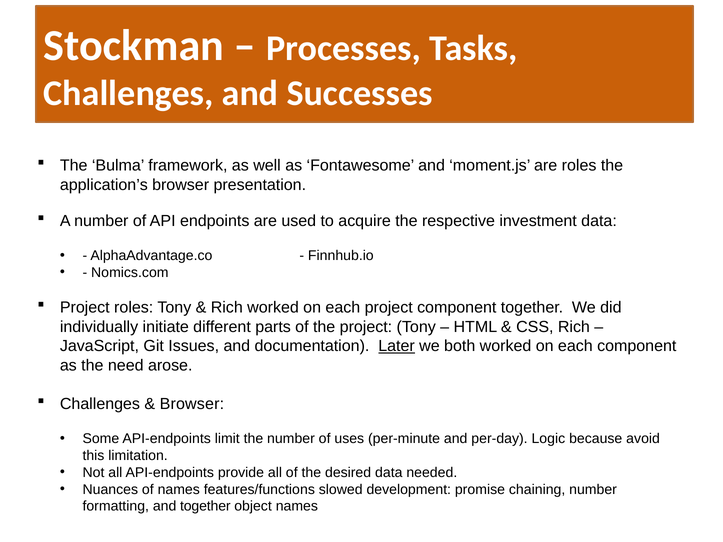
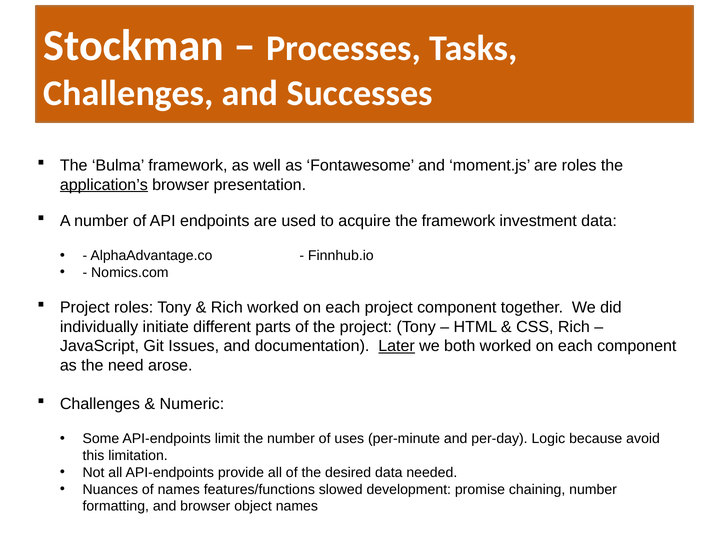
application’s underline: none -> present
the respective: respective -> framework
Browser at (192, 404): Browser -> Numeric
and together: together -> browser
